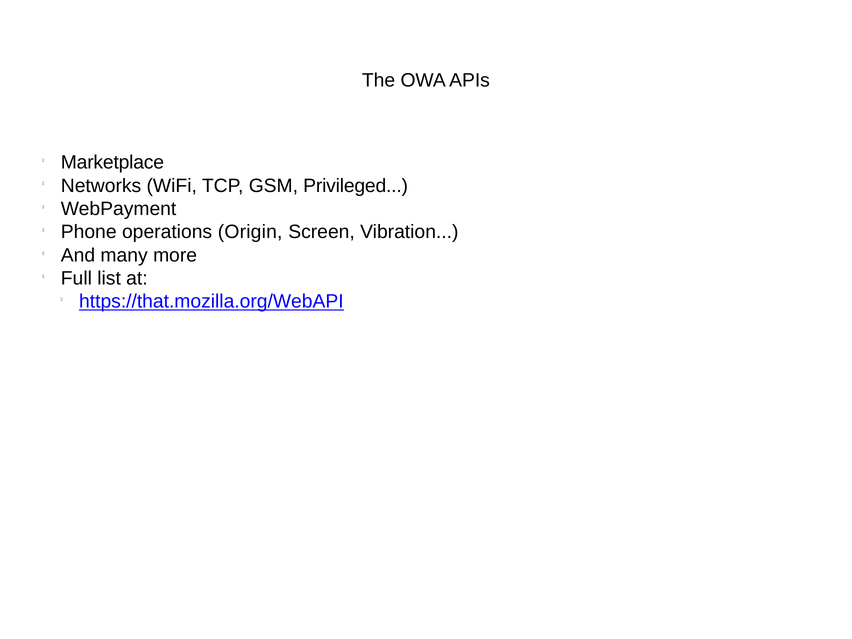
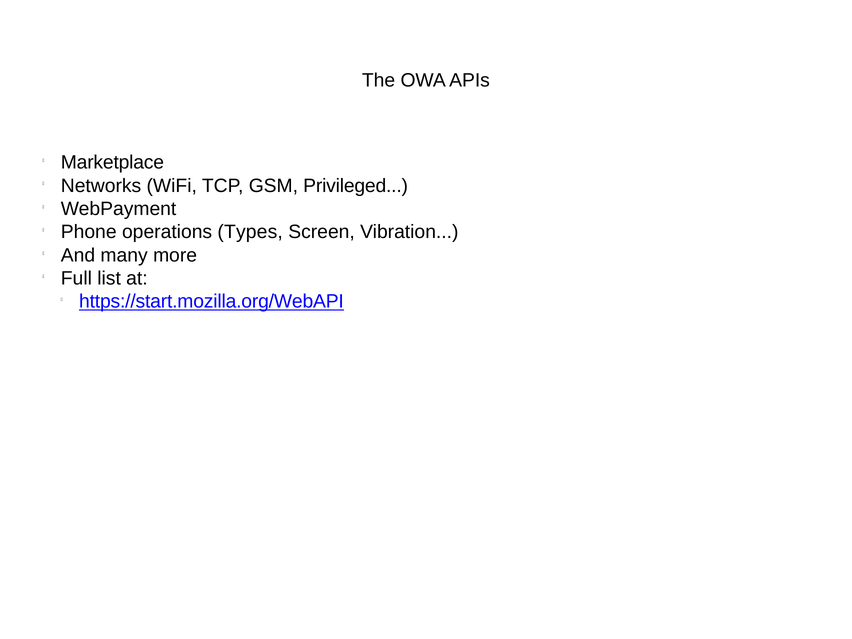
Origin: Origin -> Types
https://that.mozilla.org/WebAPI: https://that.mozilla.org/WebAPI -> https://start.mozilla.org/WebAPI
